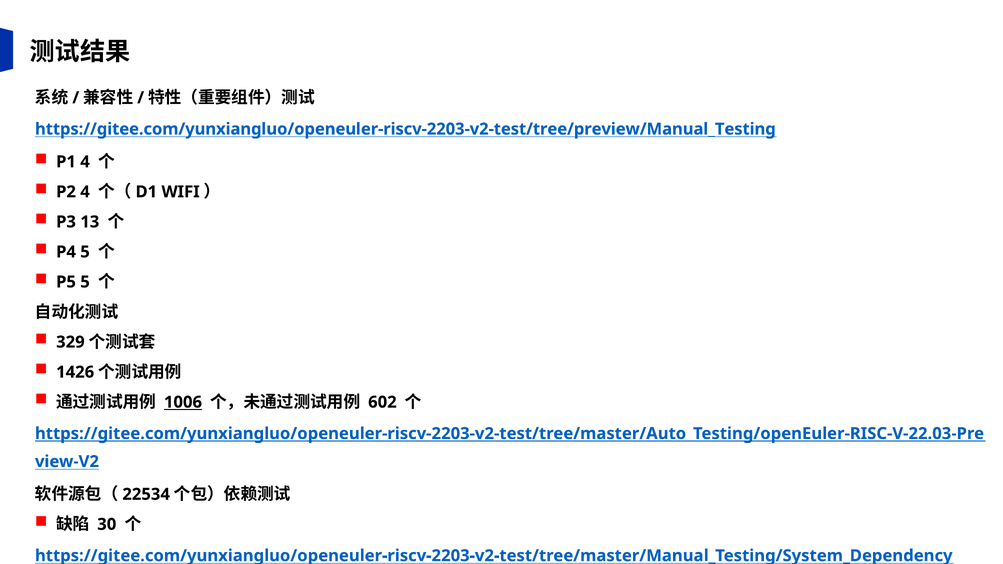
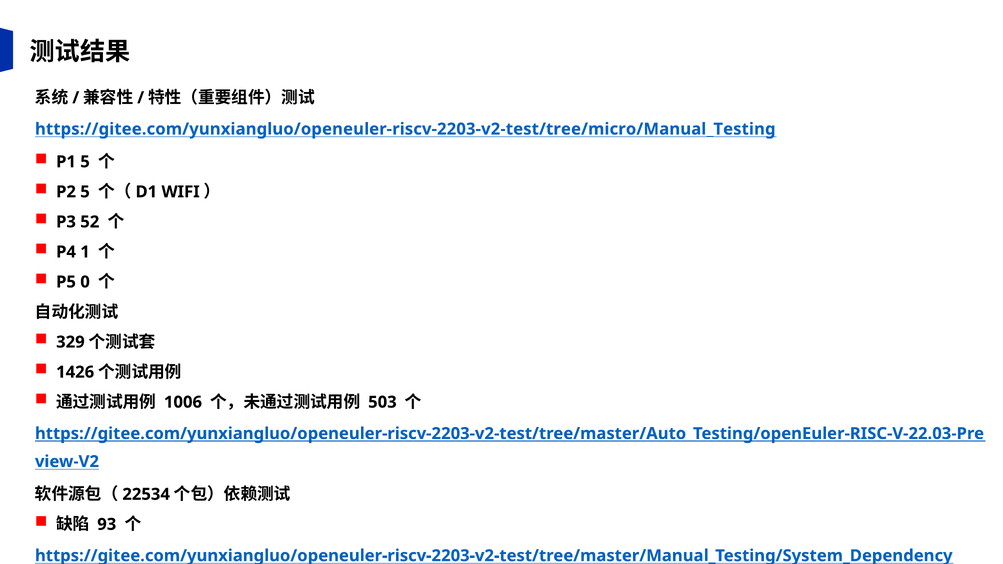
https://gitee.com/yunxiangluo/openeuler-riscv-2203-v2-test/tree/preview/Manual_Testing: https://gitee.com/yunxiangluo/openeuler-riscv-2203-v2-test/tree/preview/Manual_Testing -> https://gitee.com/yunxiangluo/openeuler-riscv-2203-v2-test/tree/micro/Manual_Testing
P1 4: 4 -> 5
P2 4: 4 -> 5
13: 13 -> 52
P4 5: 5 -> 1
P5 5: 5 -> 0
1006 underline: present -> none
602: 602 -> 503
30: 30 -> 93
